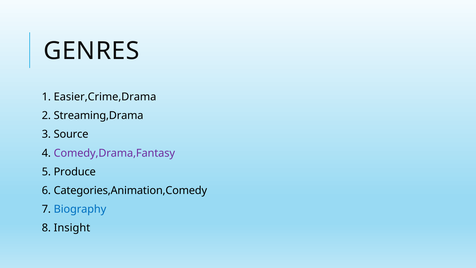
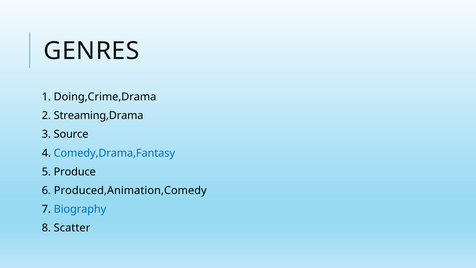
Easier,Crime,Drama: Easier,Crime,Drama -> Doing,Crime,Drama
Comedy,Drama,Fantasy colour: purple -> blue
Categories,Animation,Comedy: Categories,Animation,Comedy -> Produced,Animation,Comedy
Insight: Insight -> Scatter
